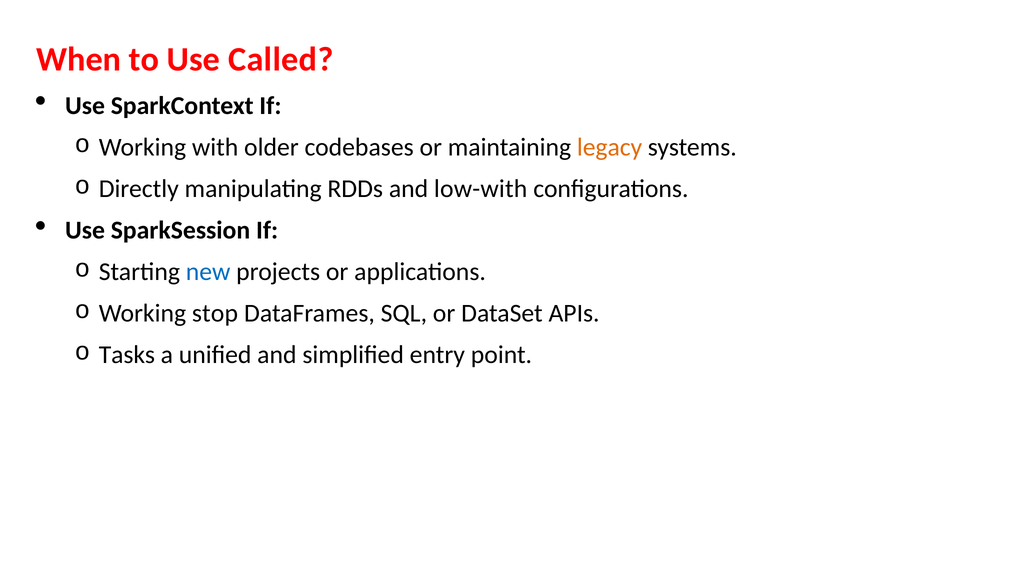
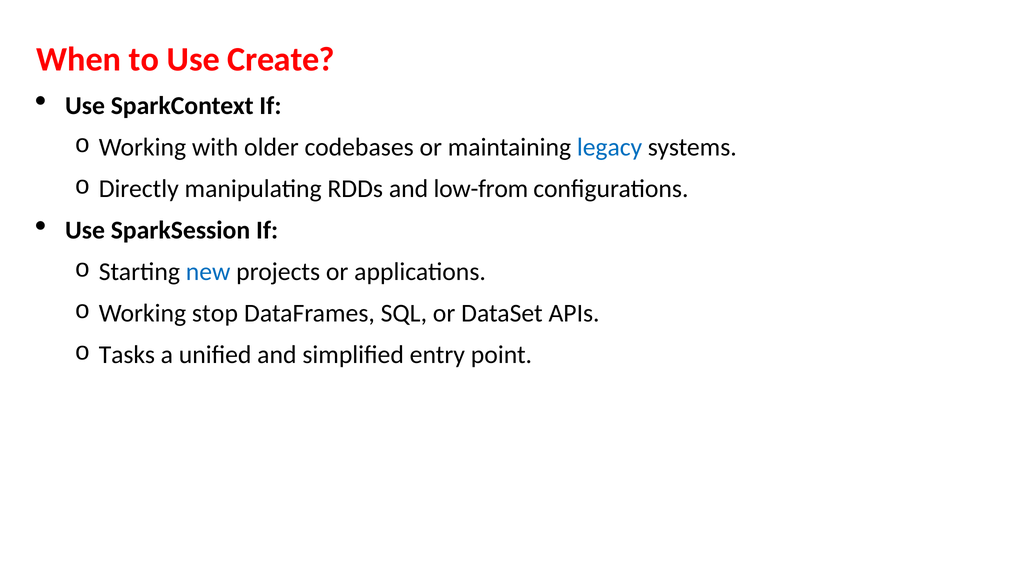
Called: Called -> Create
legacy colour: orange -> blue
low-with: low-with -> low-from
